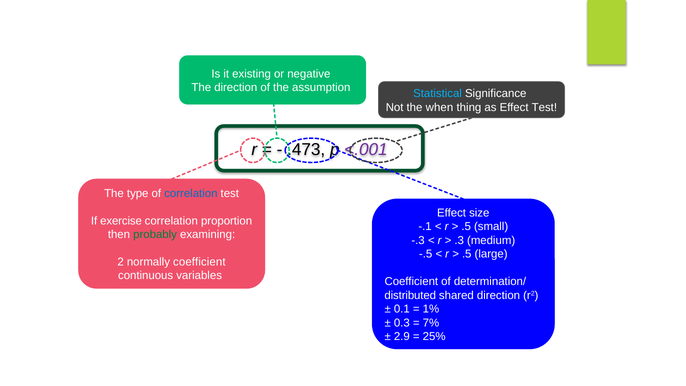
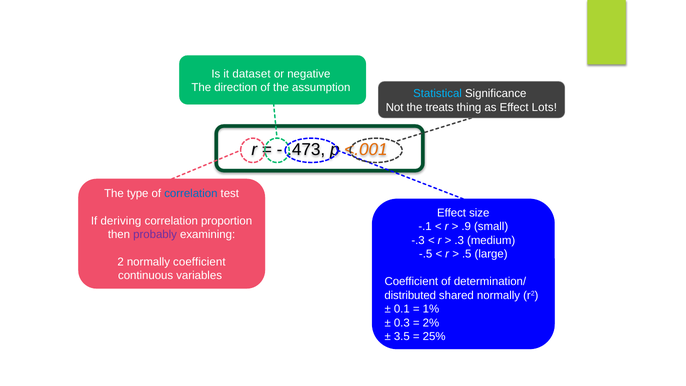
existing: existing -> dataset
when: when -> treats
Effect Test: Test -> Lots
<.001 colour: purple -> orange
exercise: exercise -> deriving
.5 at (466, 227): .5 -> .9
probably colour: green -> purple
shared direction: direction -> normally
7%: 7% -> 2%
2.9: 2.9 -> 3.5
